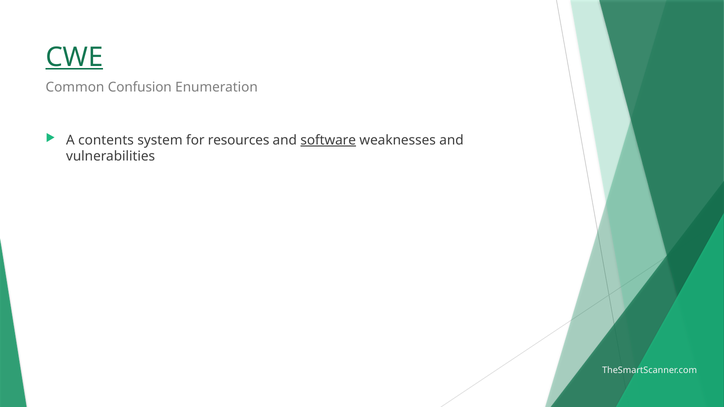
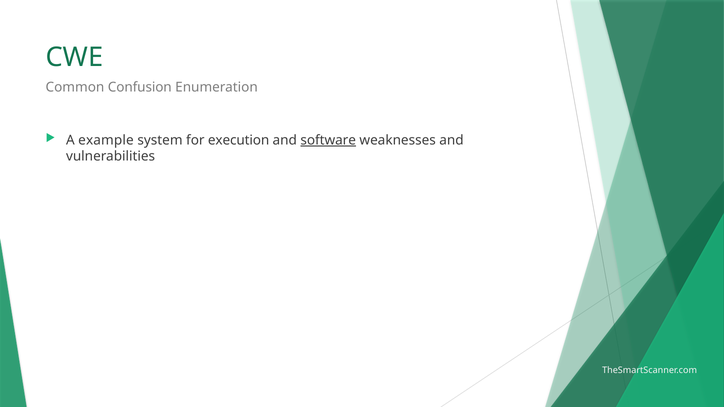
CWE underline: present -> none
contents: contents -> example
resources: resources -> execution
